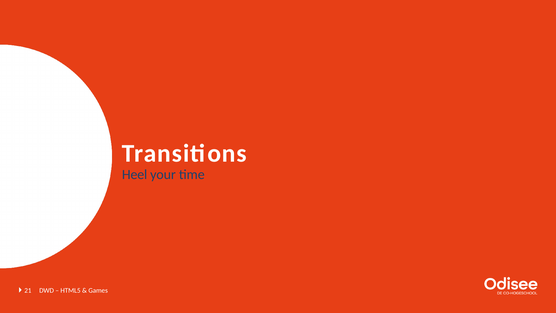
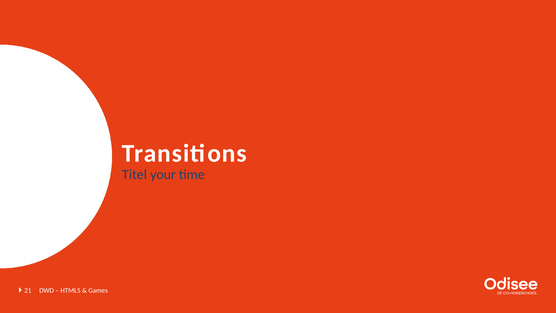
Heel: Heel -> Titel
